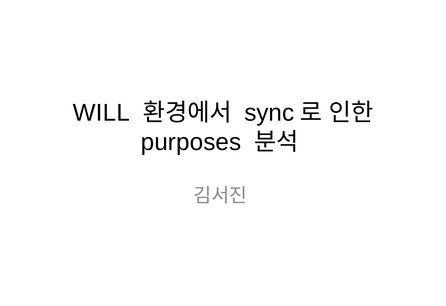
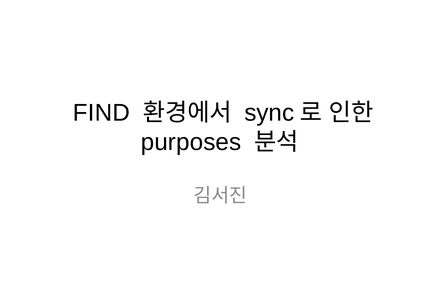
WILL: WILL -> FIND
